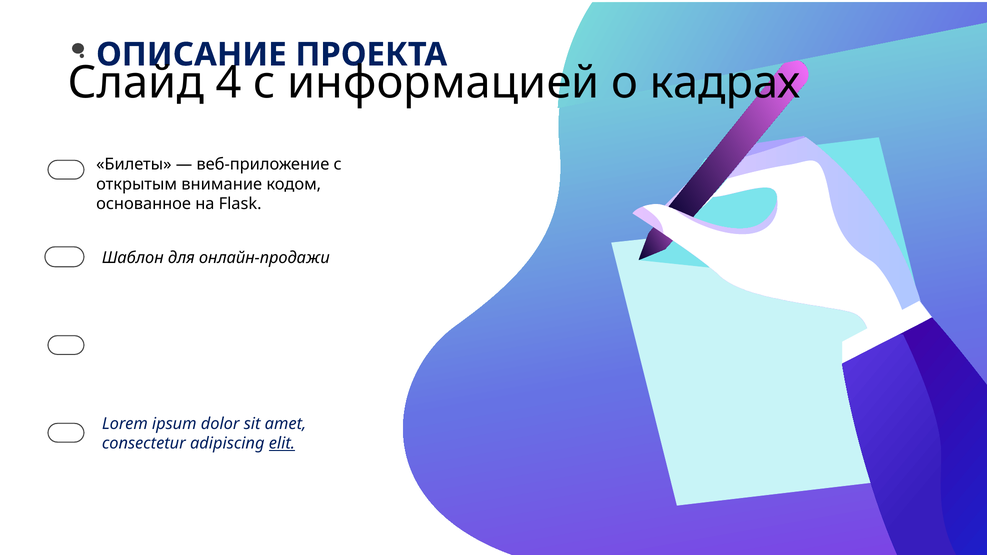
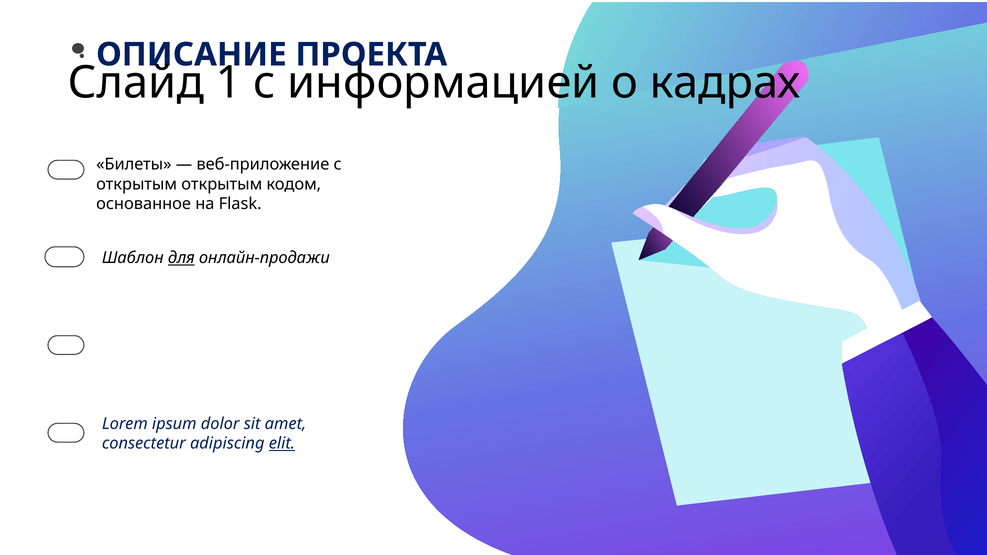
4: 4 -> 1
открытым внимание: внимание -> открытым
для underline: none -> present
